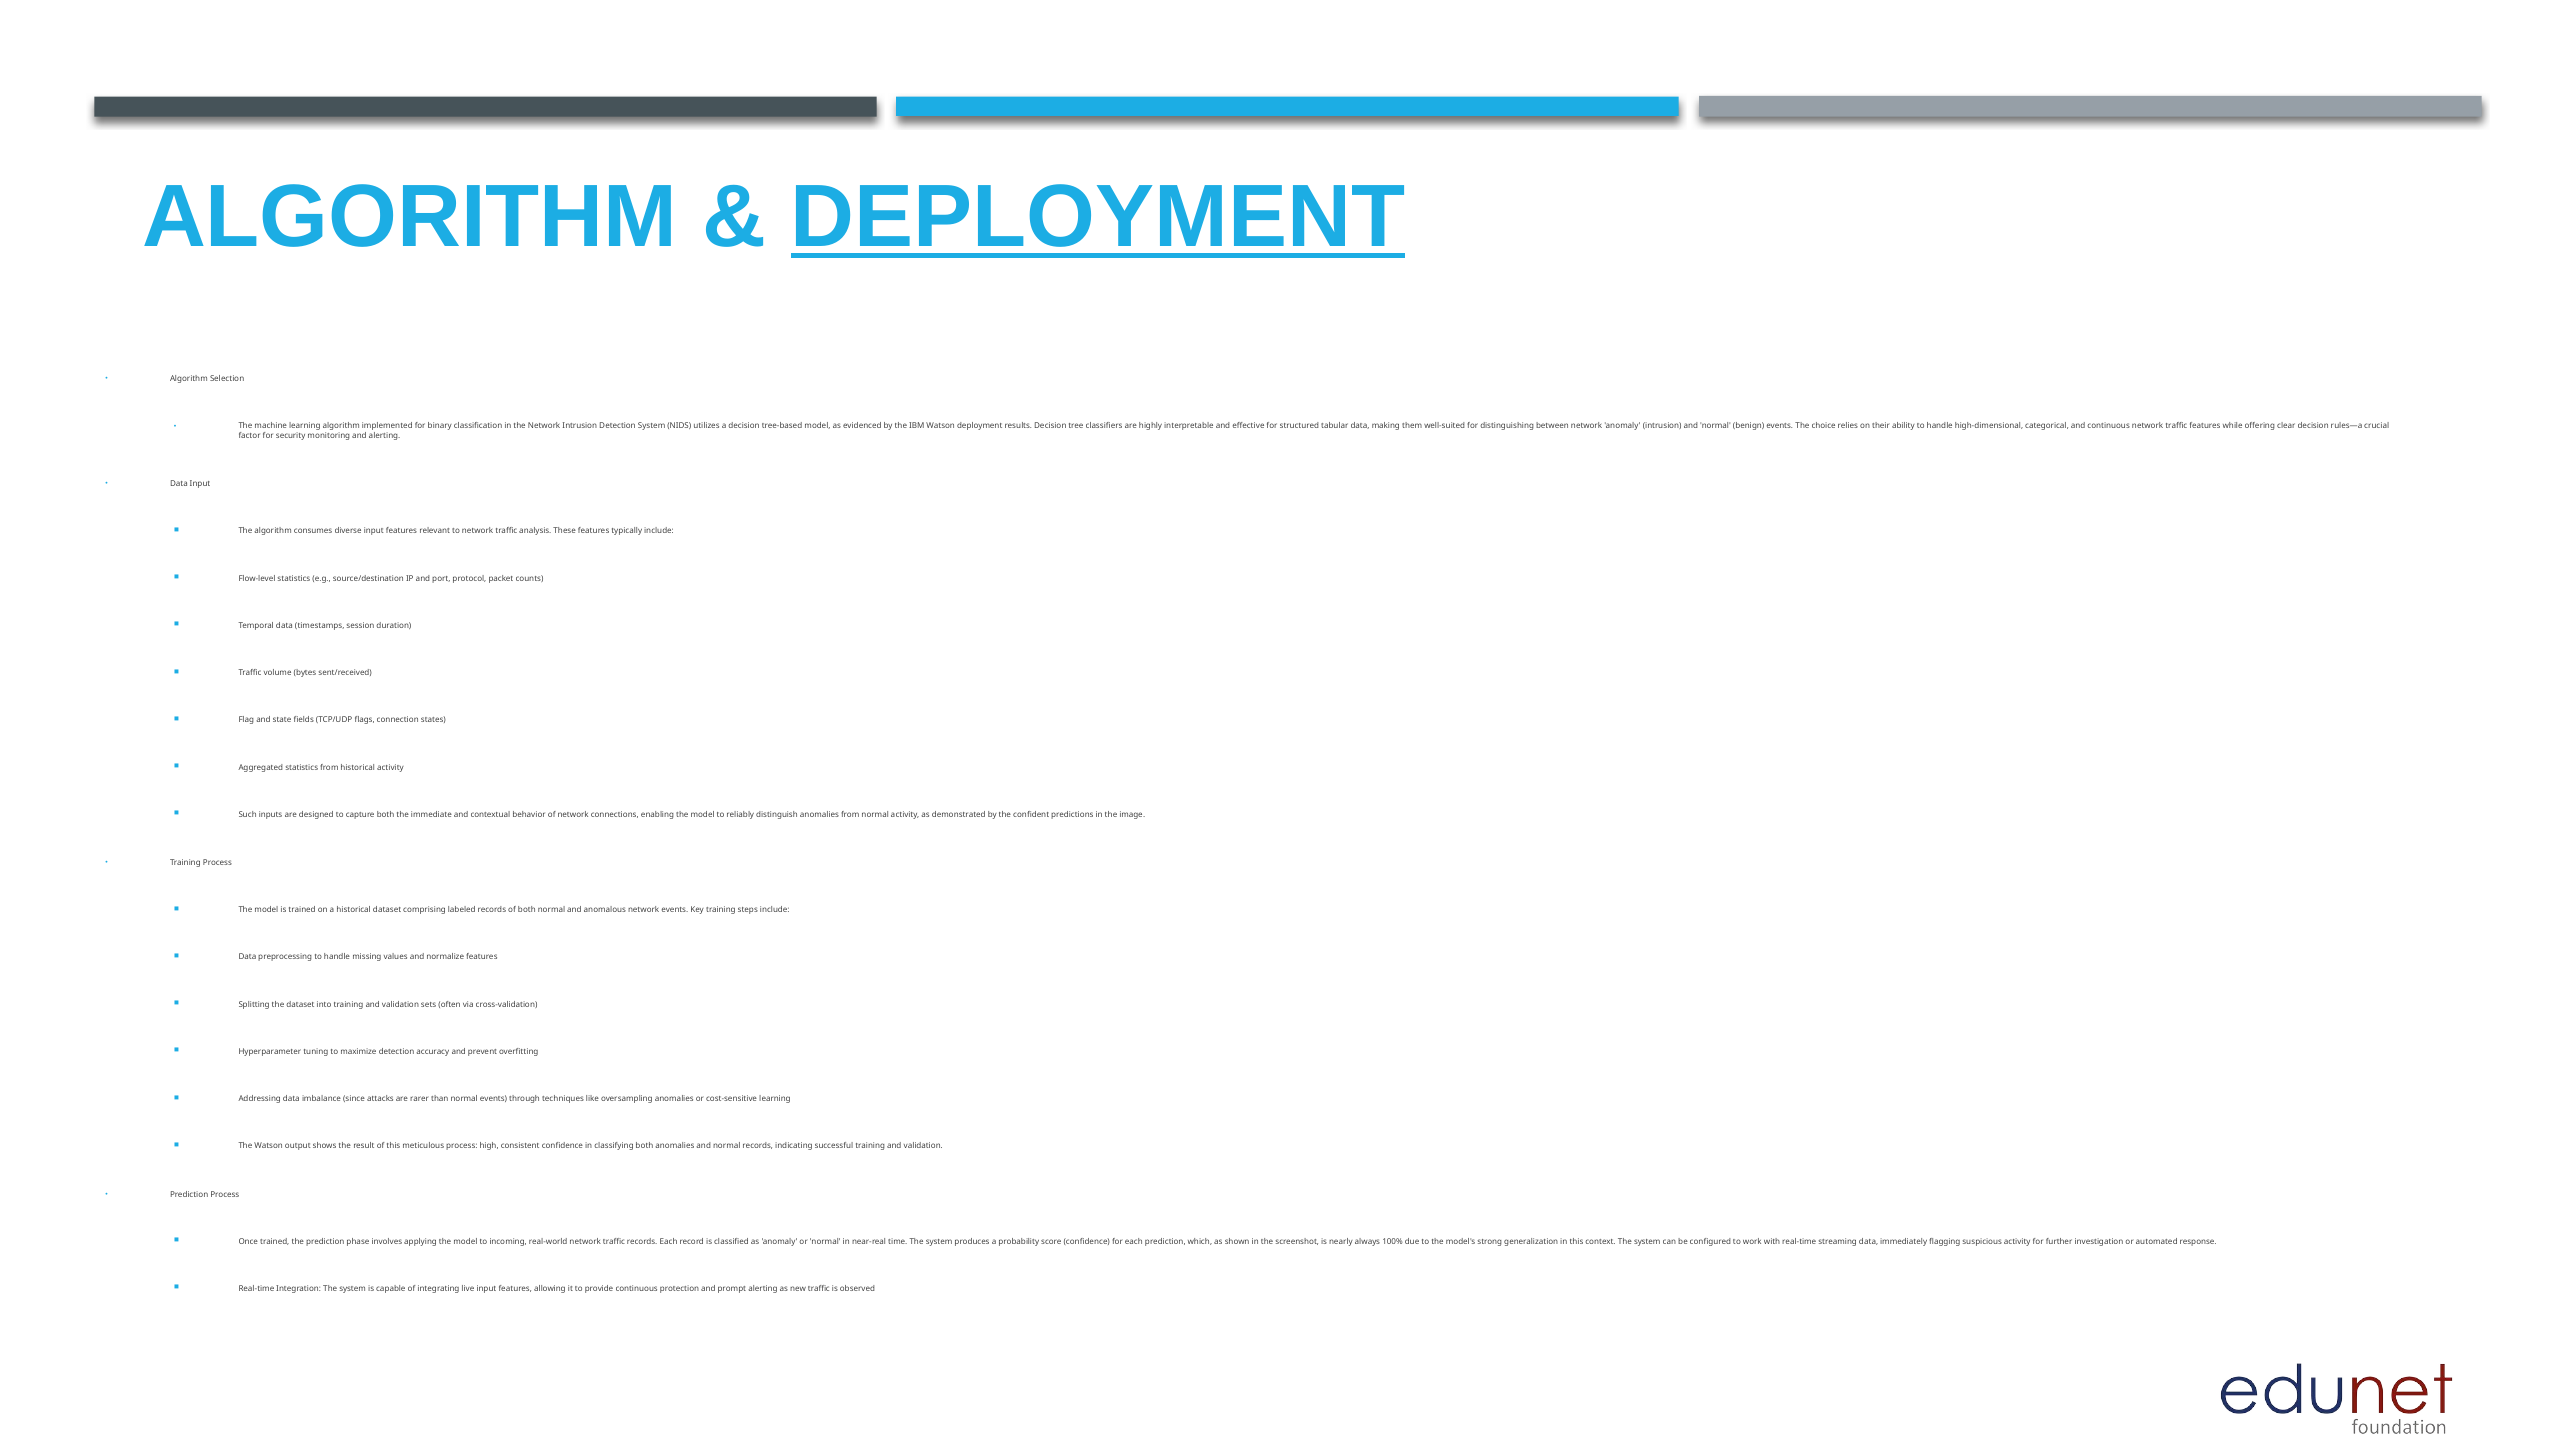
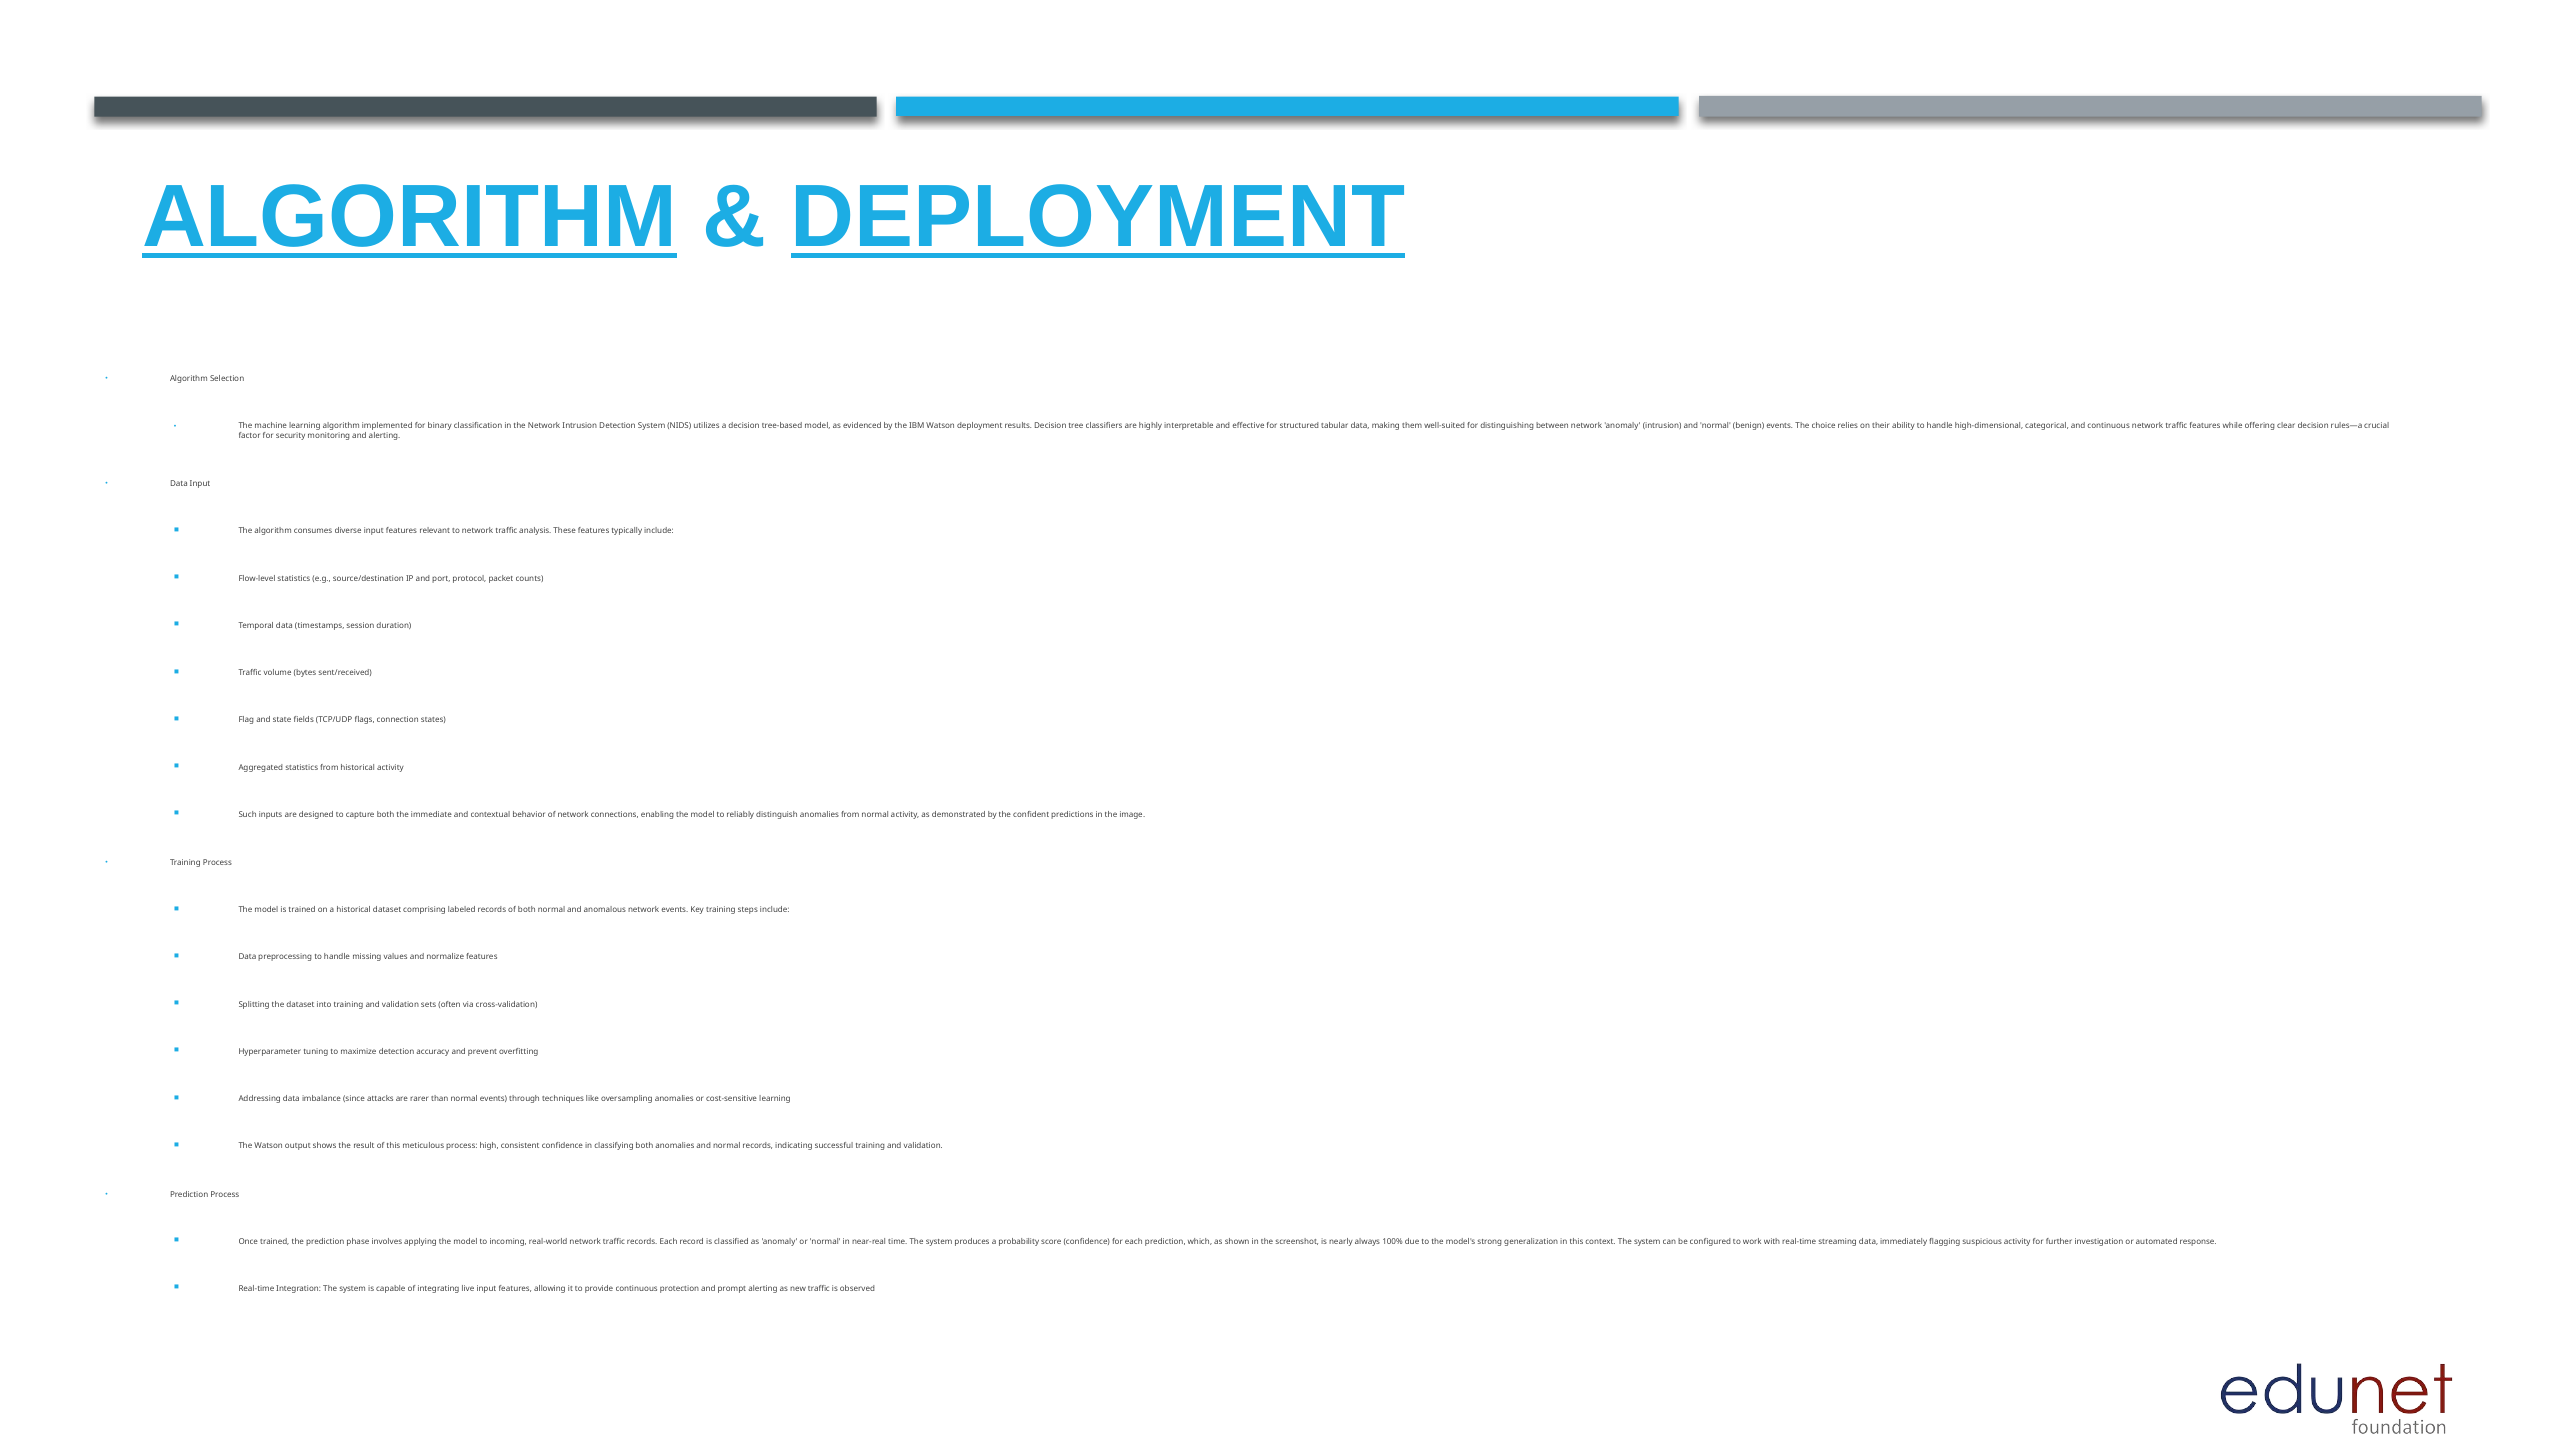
ALGORITHM at (410, 217) underline: none -> present
